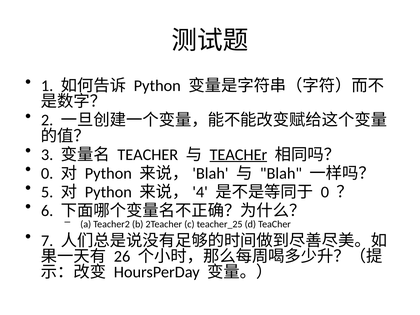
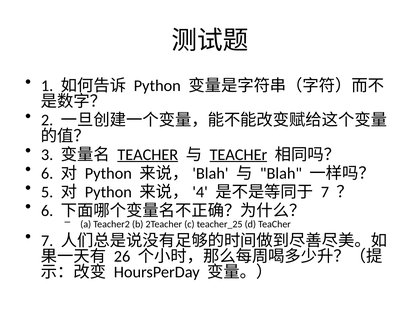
TEACHER at (148, 155) underline: none -> present
0 at (47, 173): 0 -> 6
0 at (325, 192): 0 -> 7
